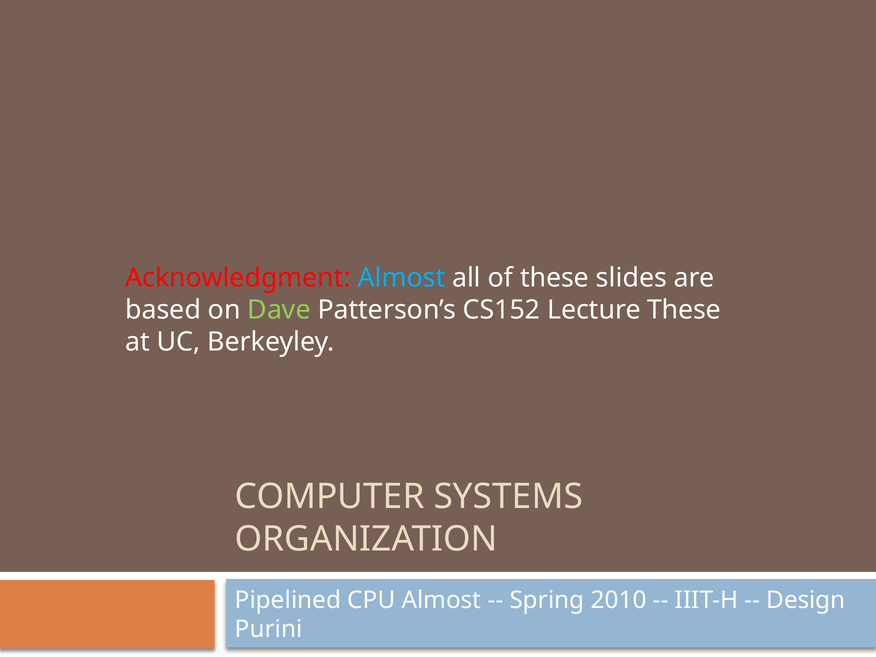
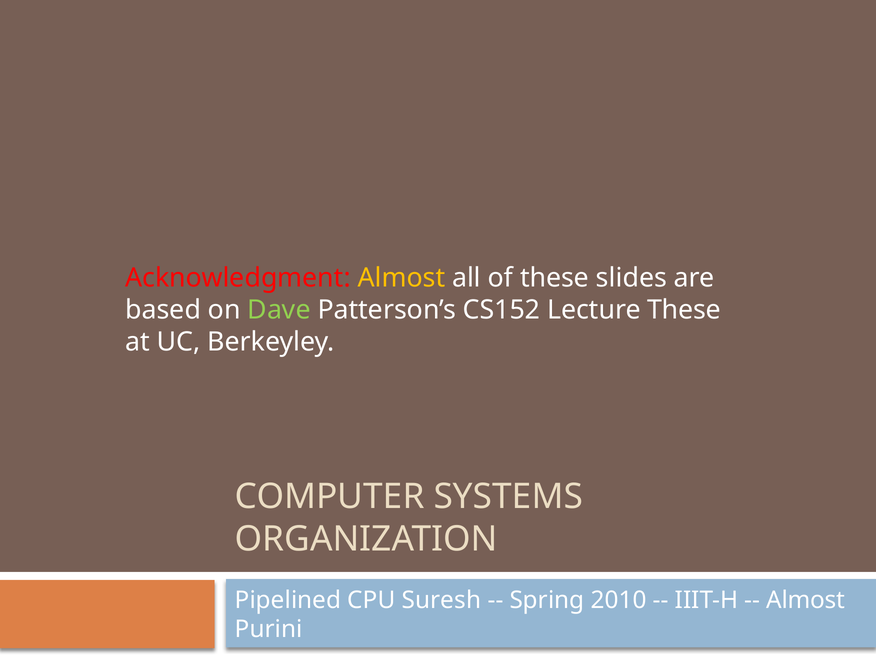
Almost at (402, 278) colour: light blue -> yellow
CPU Almost: Almost -> Suresh
Design at (806, 600): Design -> Almost
